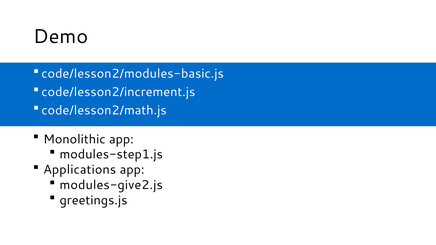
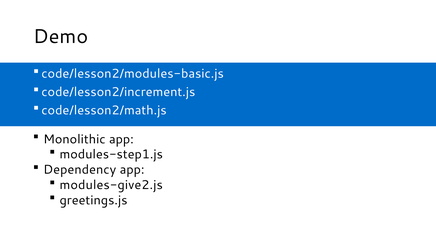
Applications: Applications -> Dependency
